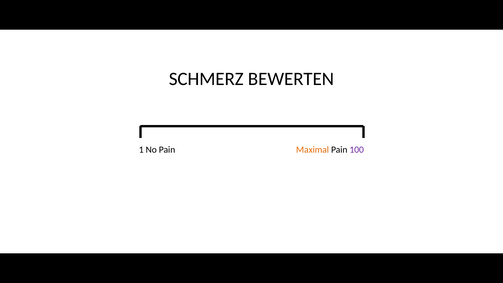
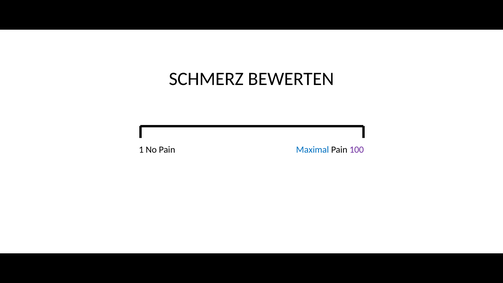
Maximal colour: orange -> blue
